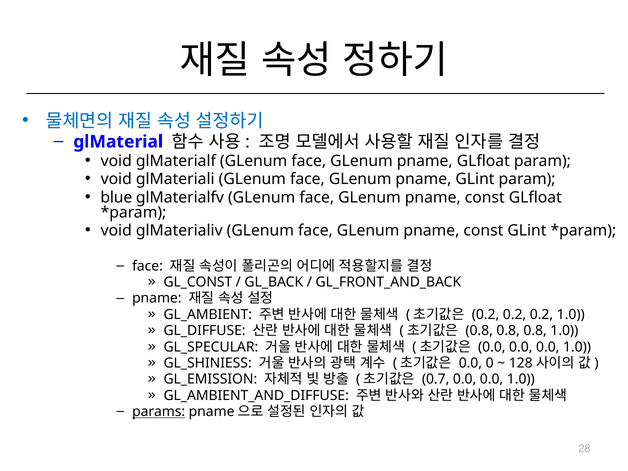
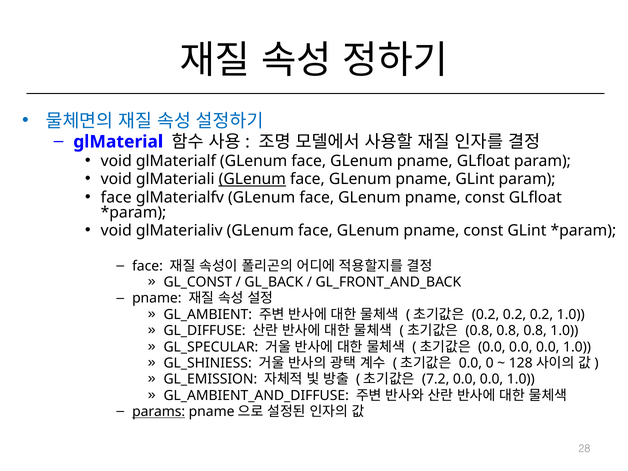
GLenum at (252, 179) underline: none -> present
blue at (116, 197): blue -> face
0.7: 0.7 -> 7.2
